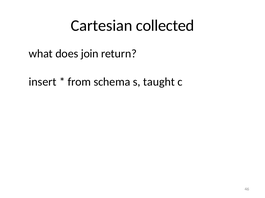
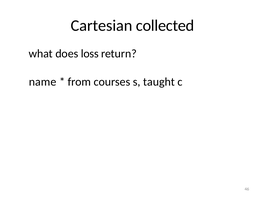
join: join -> loss
insert: insert -> name
schema: schema -> courses
